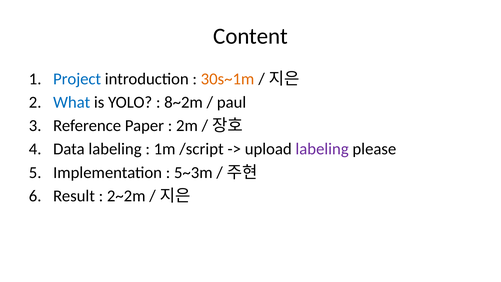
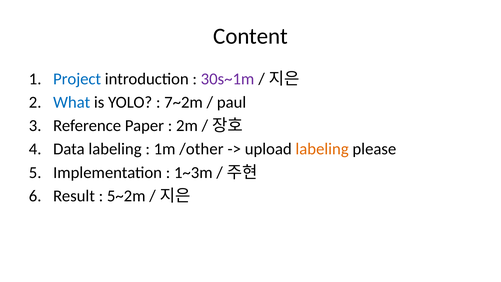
30s~1m colour: orange -> purple
8~2m: 8~2m -> 7~2m
/script: /script -> /other
labeling at (322, 149) colour: purple -> orange
5~3m: 5~3m -> 1~3m
2~2m: 2~2m -> 5~2m
